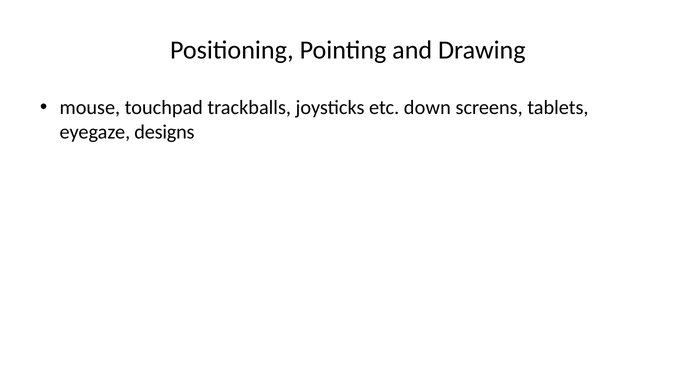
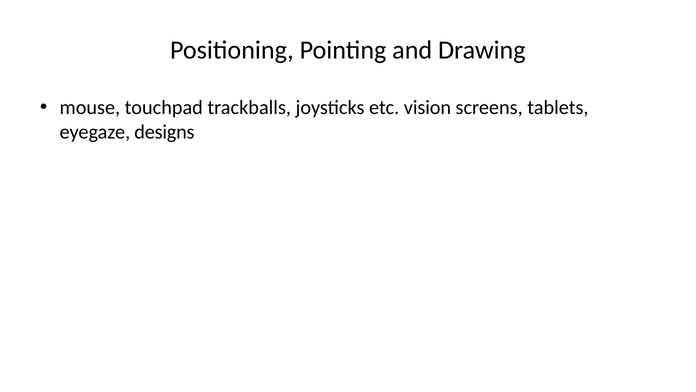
down: down -> vision
